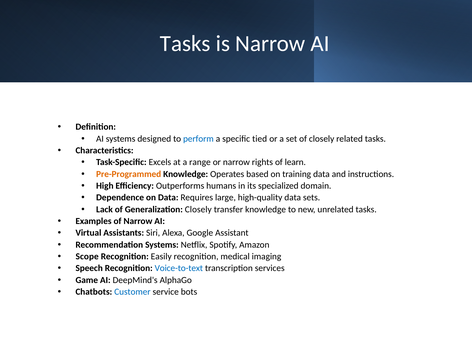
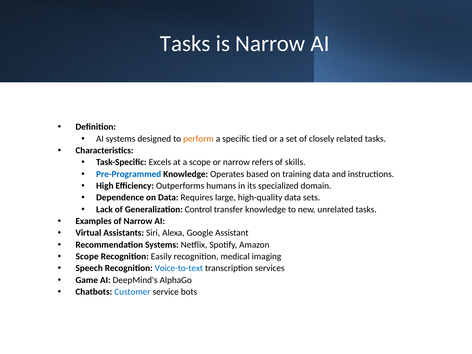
perform colour: blue -> orange
a range: range -> scope
rights: rights -> refers
learn: learn -> skills
Pre-Programmed colour: orange -> blue
Generalization Closely: Closely -> Control
